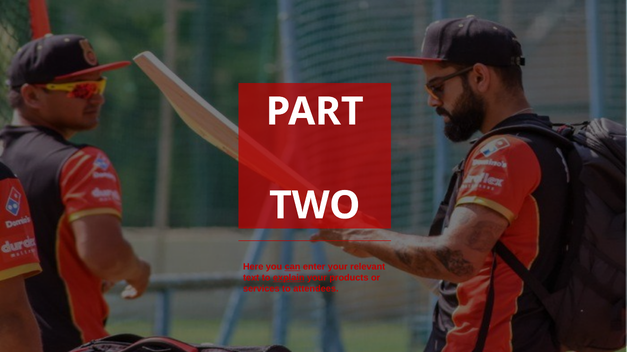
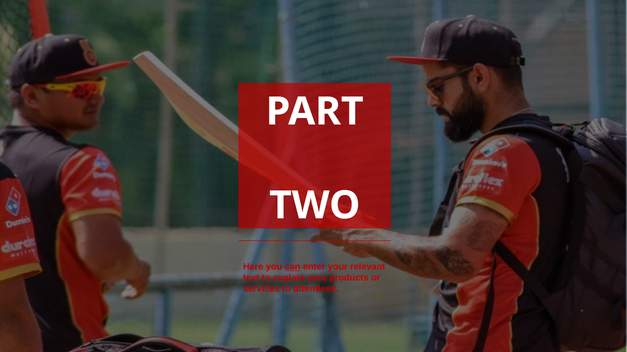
explain underline: present -> none
